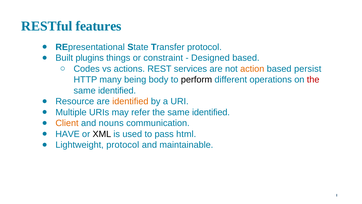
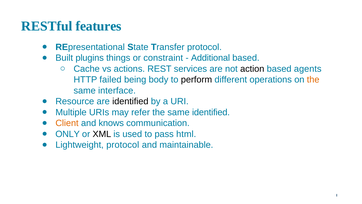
Designed: Designed -> Additional
Codes: Codes -> Cache
action colour: orange -> black
persist: persist -> agents
many: many -> failed
the at (313, 80) colour: red -> orange
identified at (117, 90): identified -> interface
identified at (130, 101) colour: orange -> black
nouns: nouns -> knows
HAVE: HAVE -> ONLY
